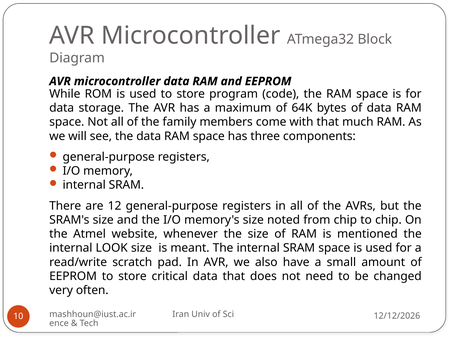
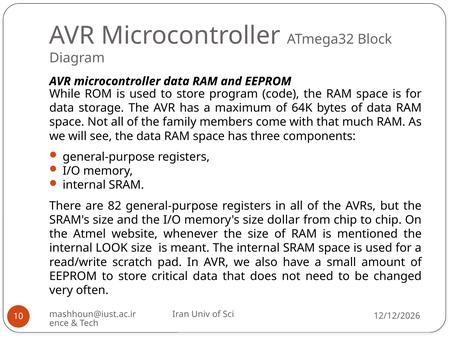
12: 12 -> 82
noted: noted -> dollar
